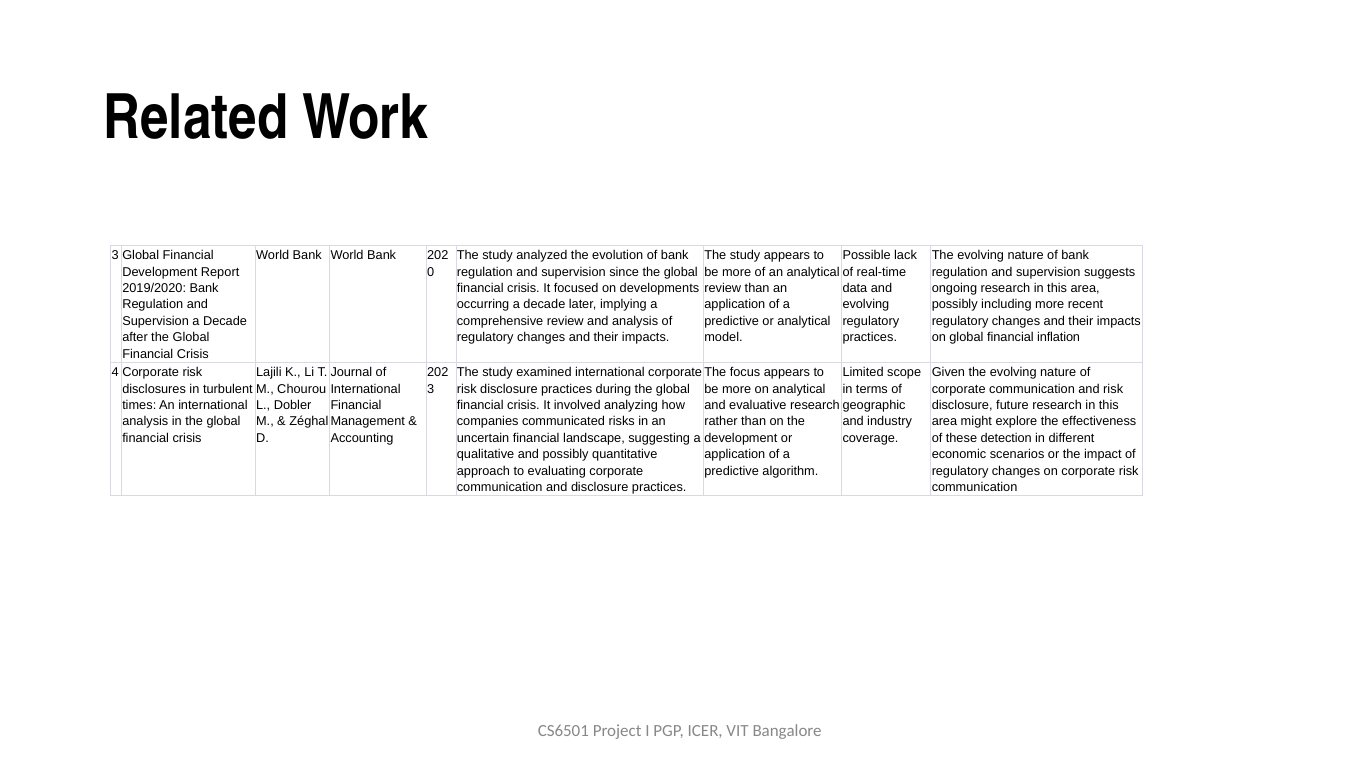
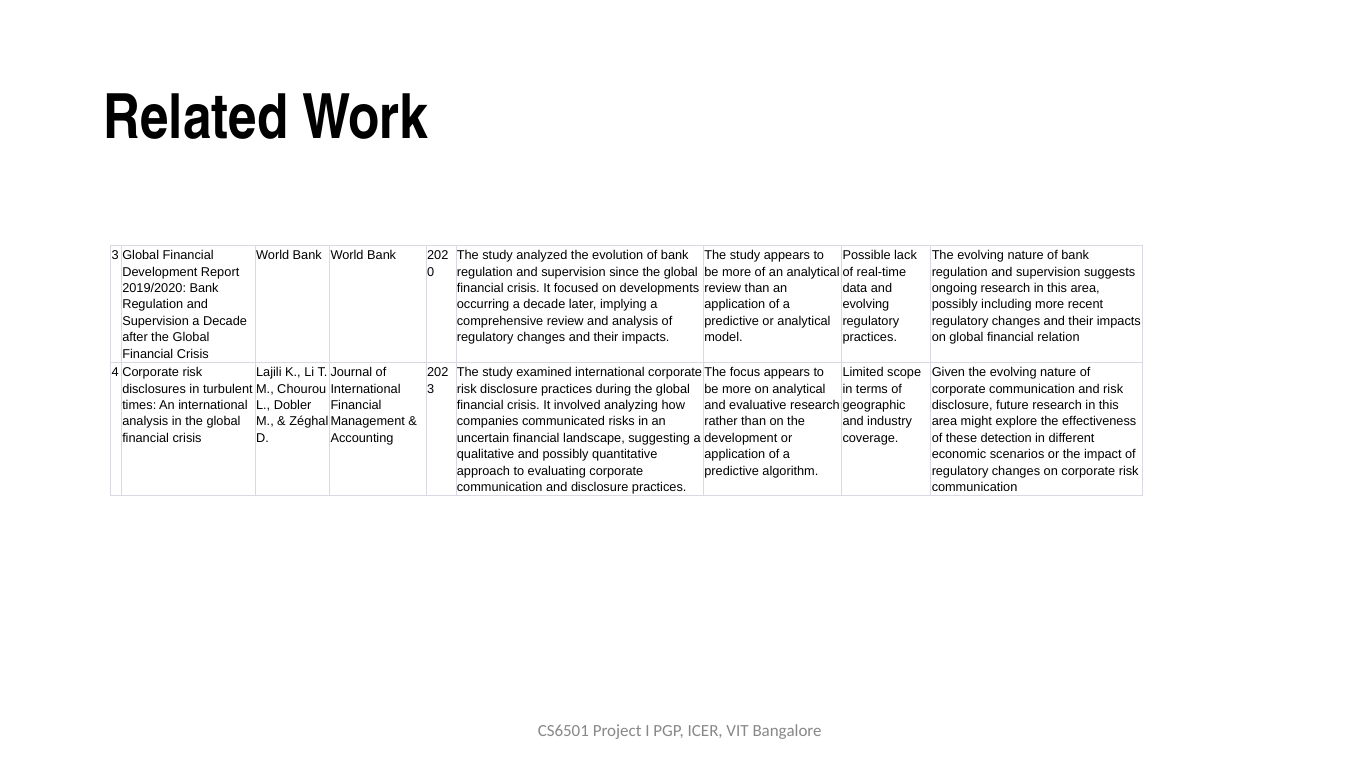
inflation: inflation -> relation
